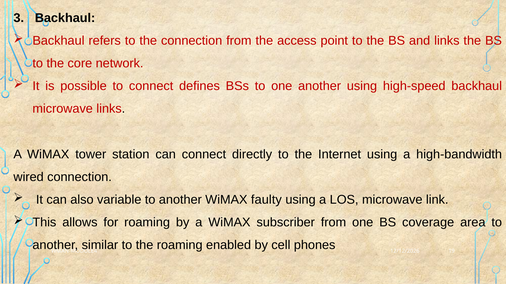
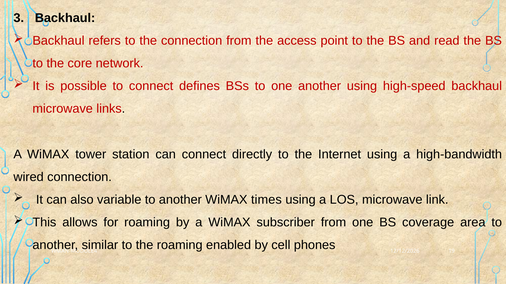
and links: links -> read
faulty: faulty -> times
